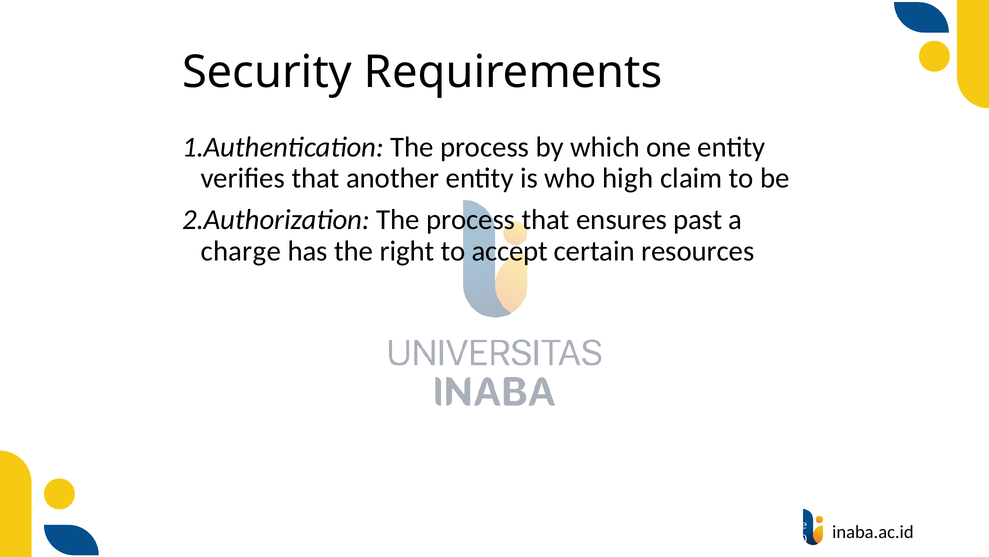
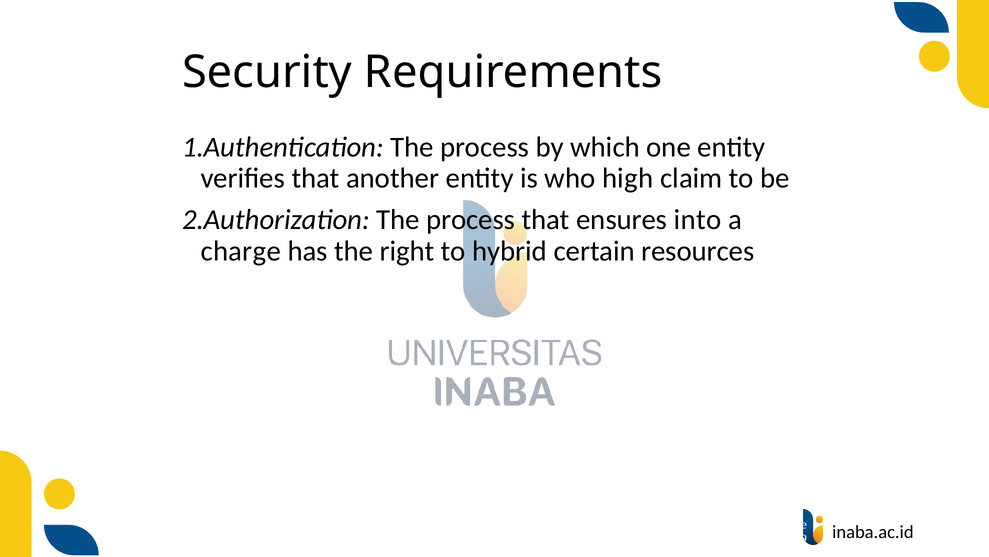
past: past -> into
accept: accept -> hybrid
2060: 2060 -> 2029
